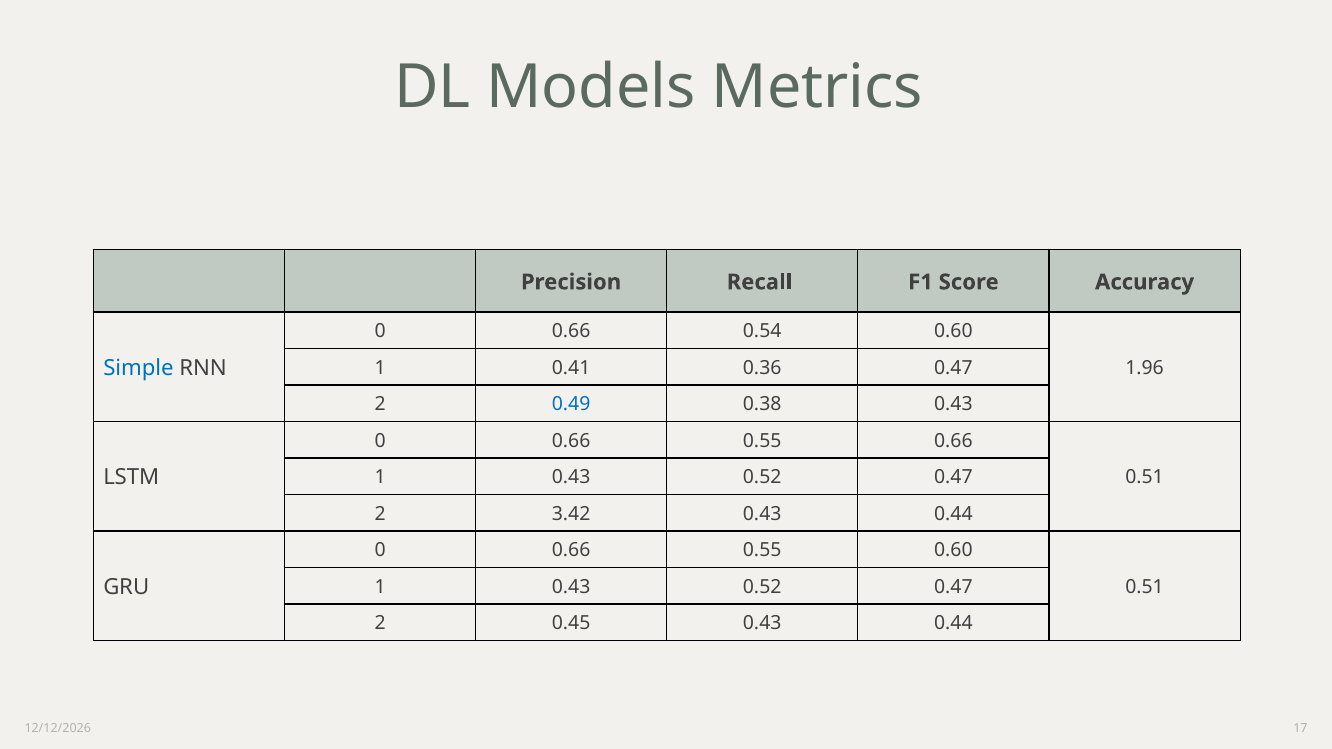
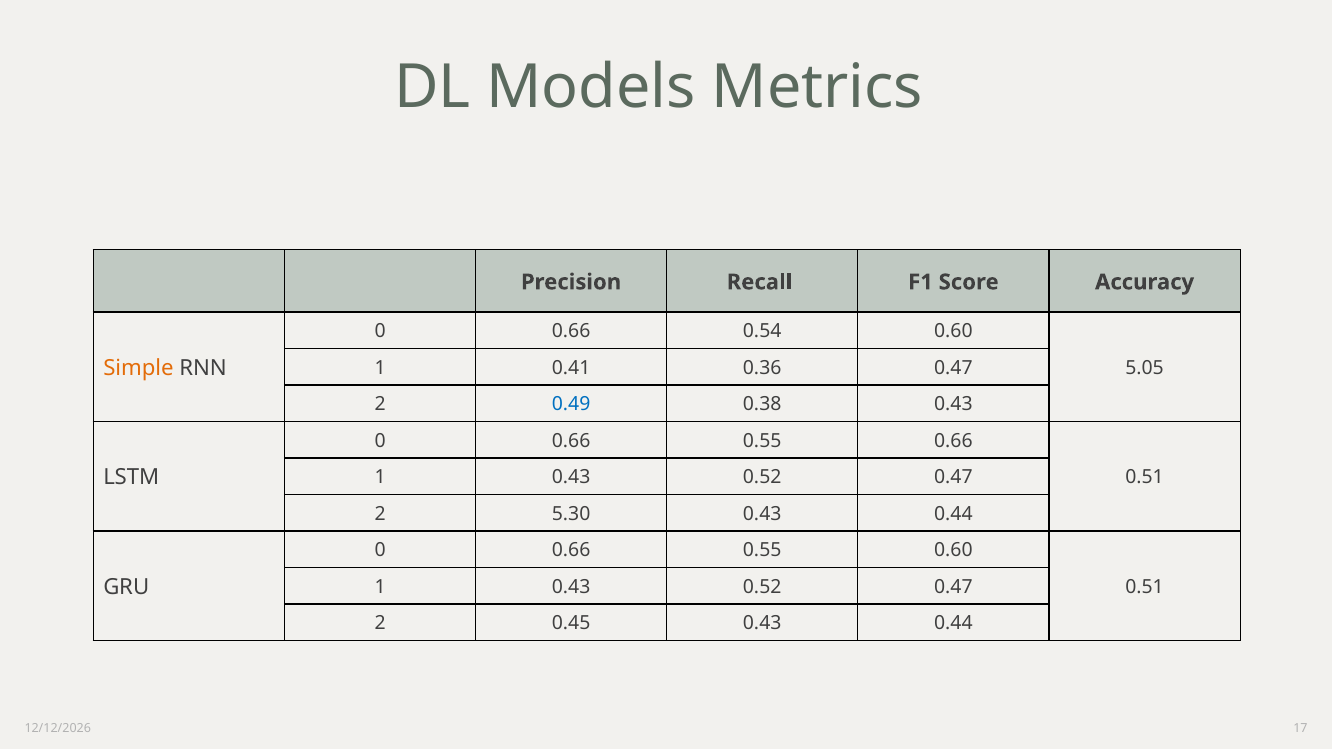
Simple colour: blue -> orange
1.96: 1.96 -> 5.05
3.42: 3.42 -> 5.30
